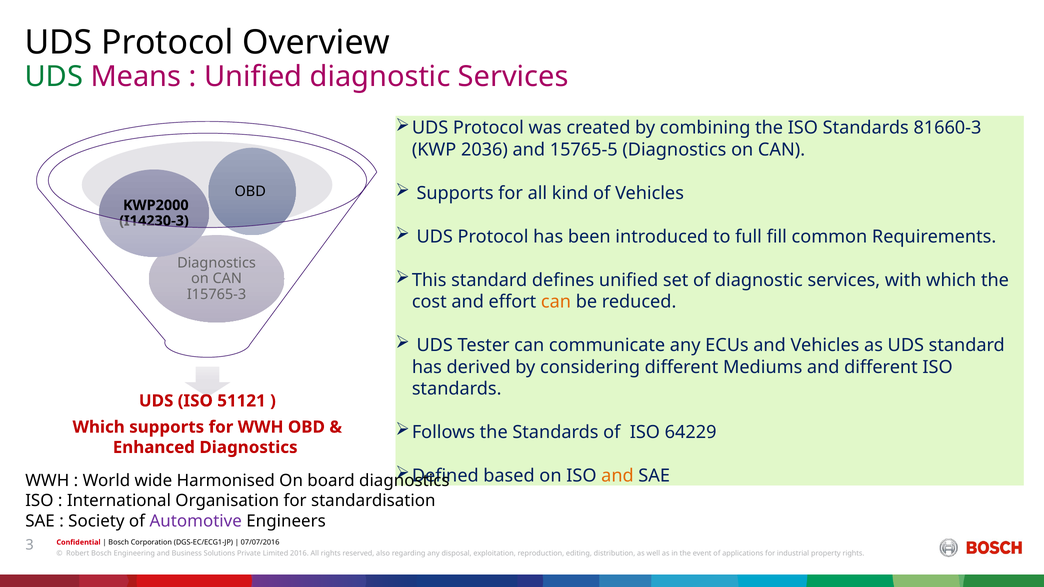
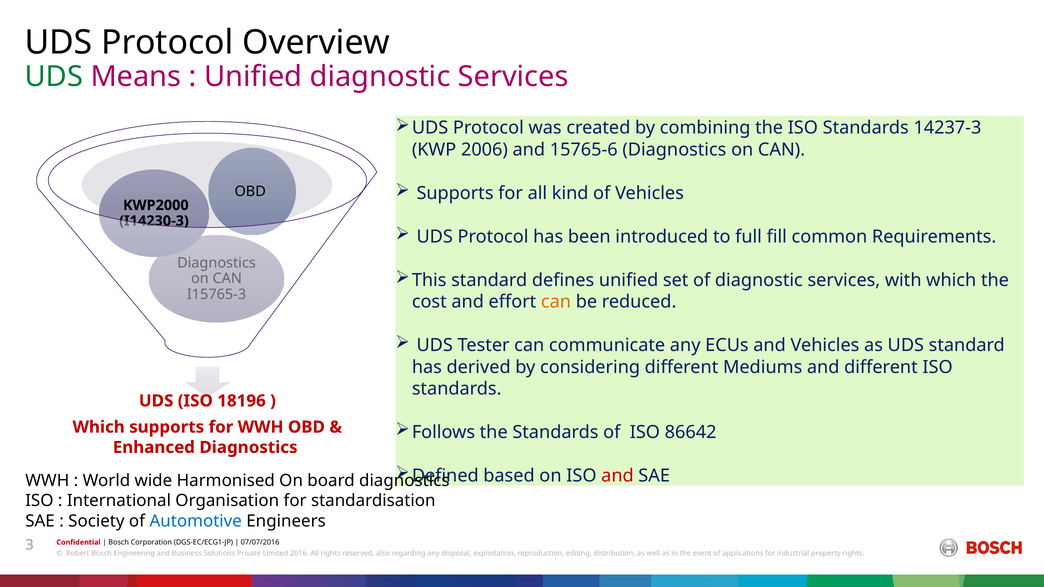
81660-3: 81660-3 -> 14237-3
2036: 2036 -> 2006
15765-5: 15765-5 -> 15765-6
51121: 51121 -> 18196
64229: 64229 -> 86642
and at (617, 476) colour: orange -> red
Automotive colour: purple -> blue
